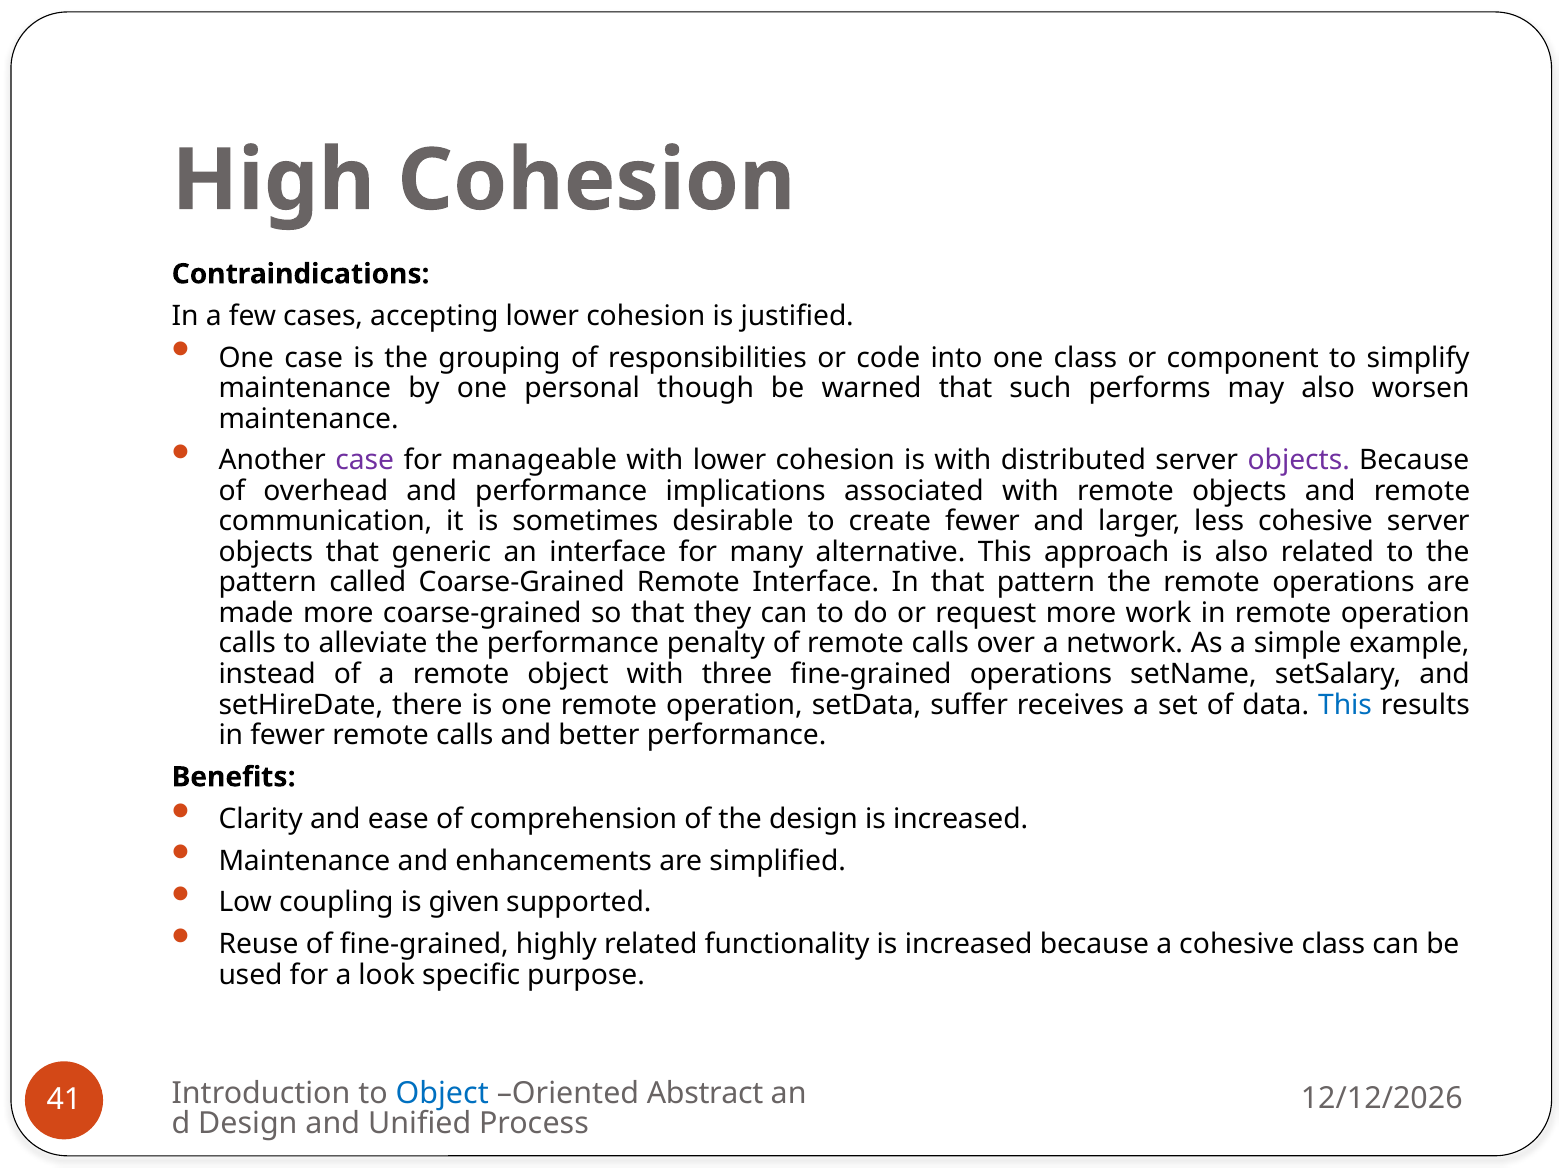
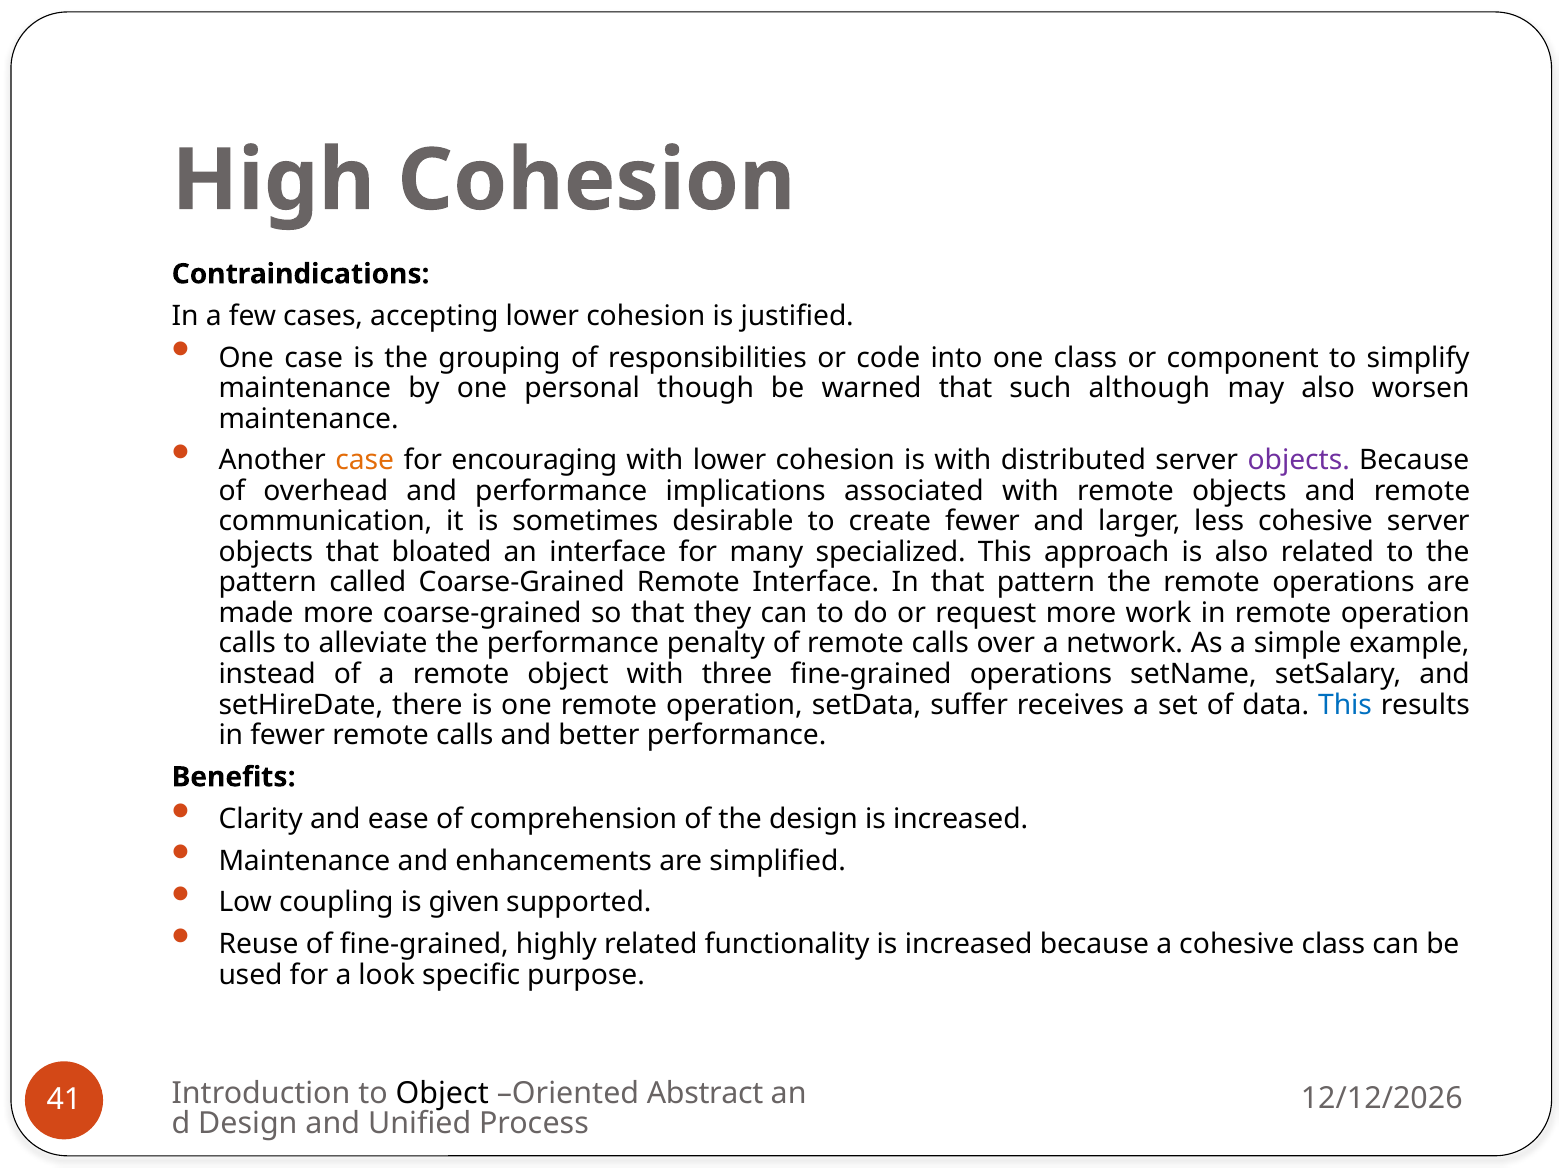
performs: performs -> although
case at (365, 461) colour: purple -> orange
manageable: manageable -> encouraging
generic: generic -> bloated
alternative: alternative -> specialized
Object at (442, 1094) colour: blue -> black
